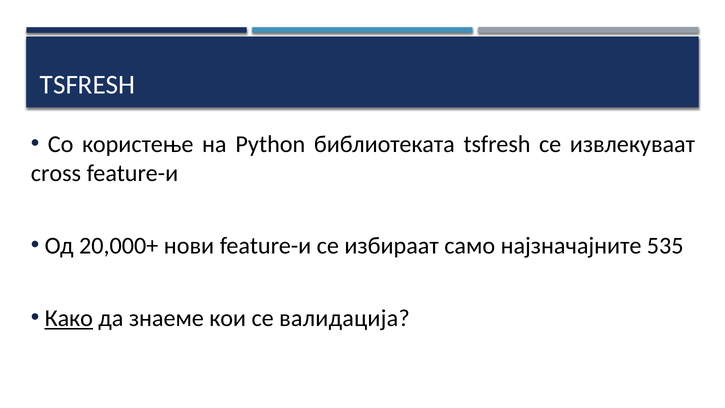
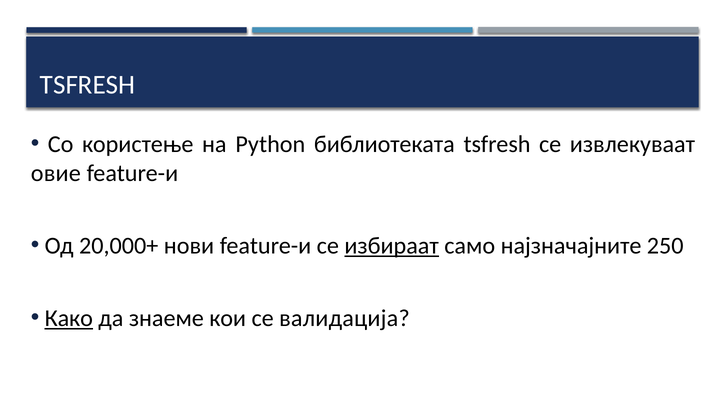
cross: cross -> овие
избираат underline: none -> present
535: 535 -> 250
